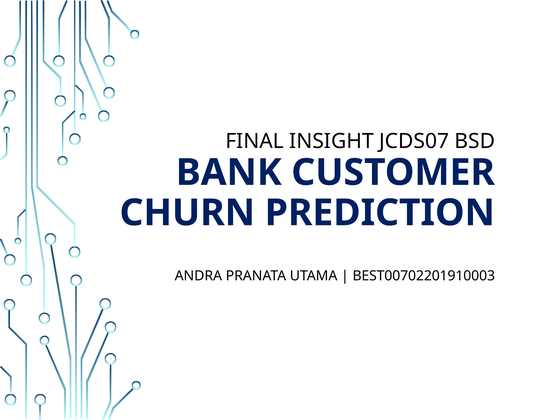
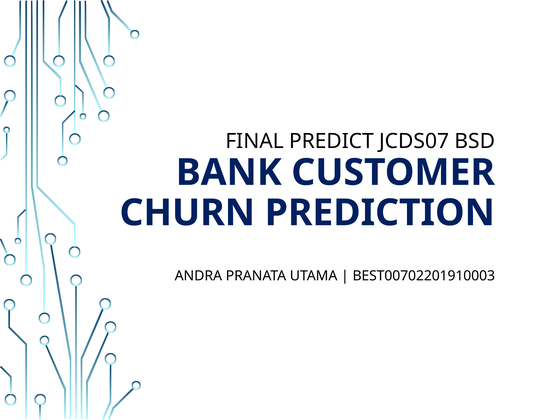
INSIGHT: INSIGHT -> PREDICT
